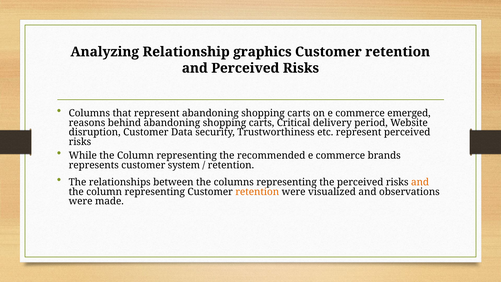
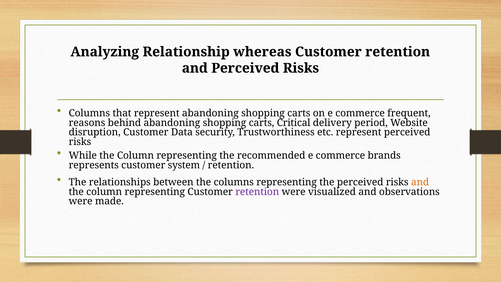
graphics: graphics -> whereas
emerged: emerged -> frequent
retention at (257, 192) colour: orange -> purple
